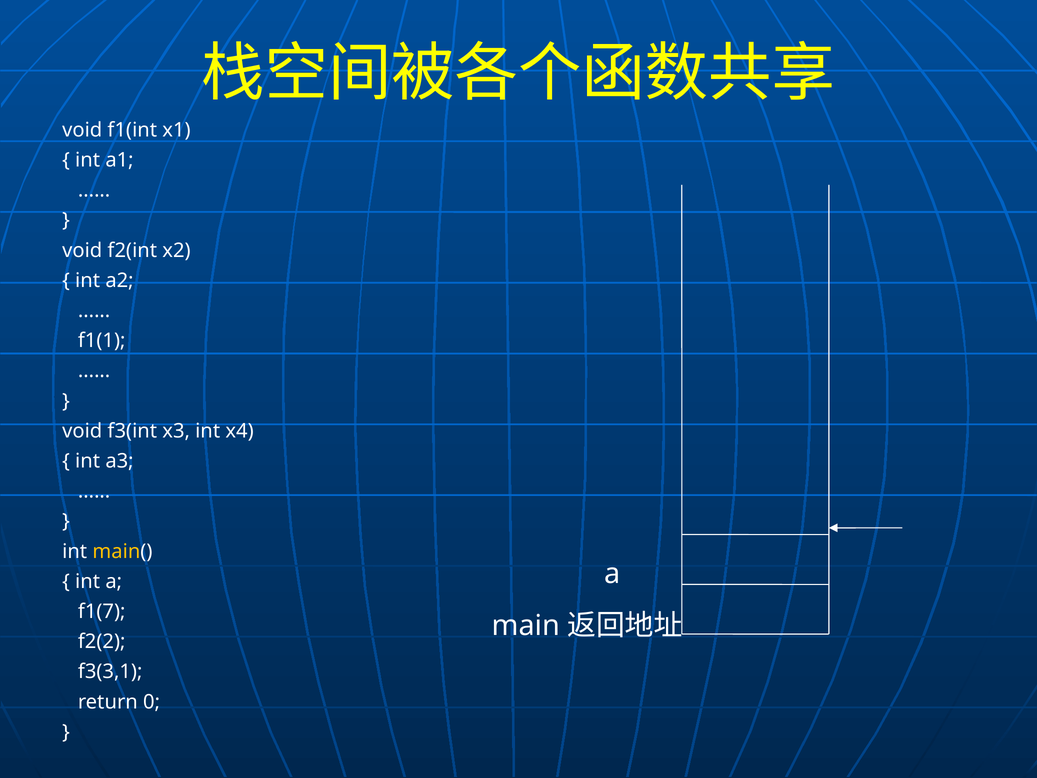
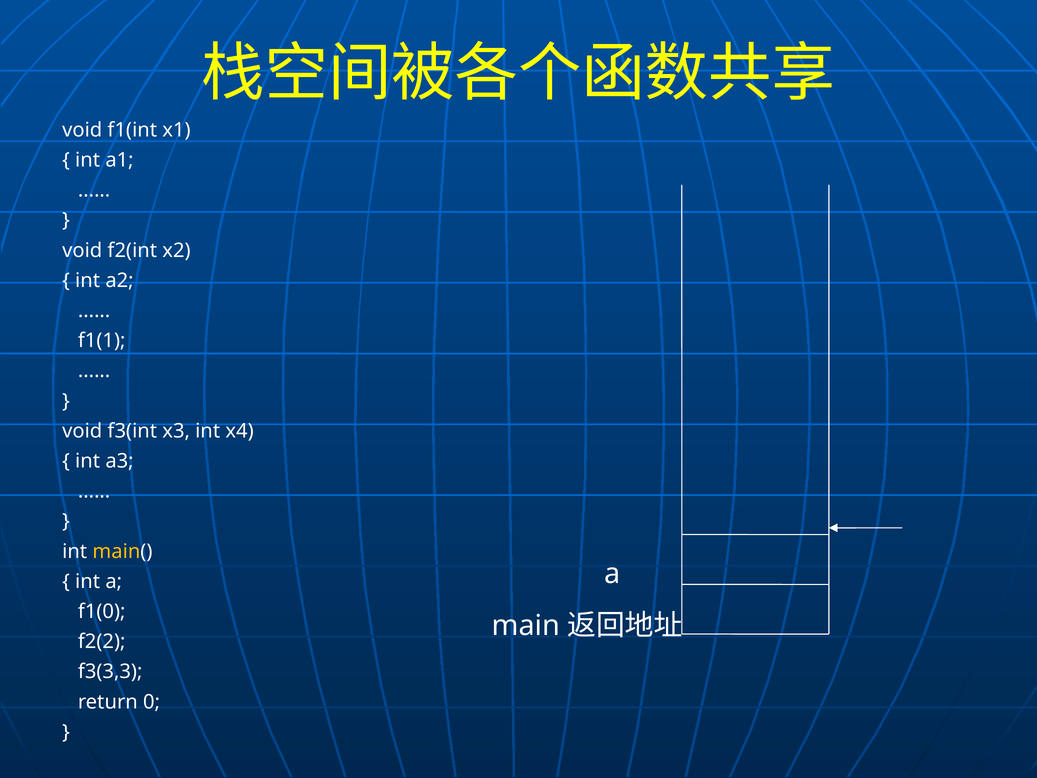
f1(7: f1(7 -> f1(0
f3(3,1: f3(3,1 -> f3(3,3
